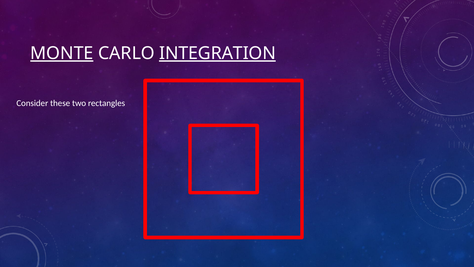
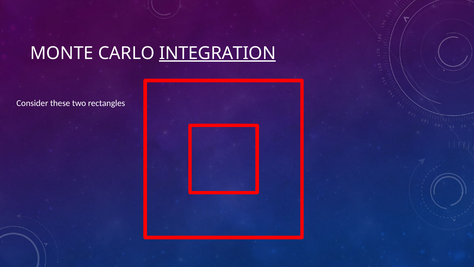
MONTE underline: present -> none
